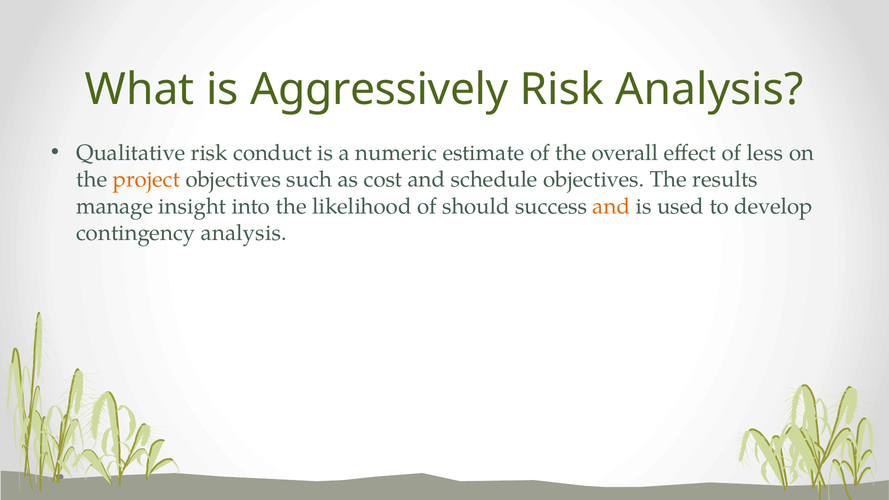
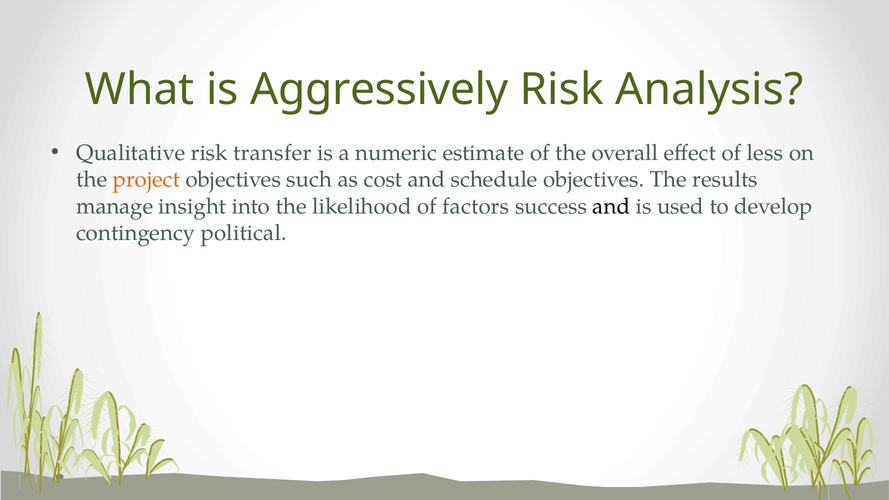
conduct: conduct -> transfer
should: should -> factors
and at (611, 206) colour: orange -> black
contingency analysis: analysis -> political
